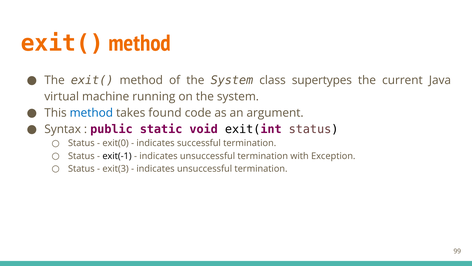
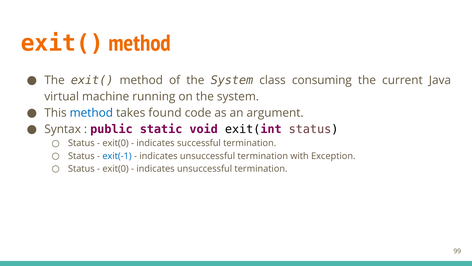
supertypes: supertypes -> consuming
exit(-1 colour: black -> blue
exit(3 at (116, 168): exit(3 -> exit(0
